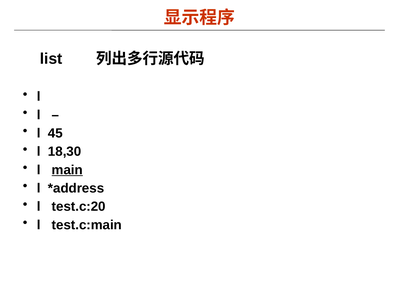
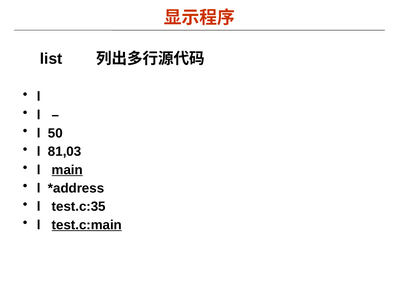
45: 45 -> 50
18,30: 18,30 -> 81,03
test.c:20: test.c:20 -> test.c:35
test.c:main underline: none -> present
